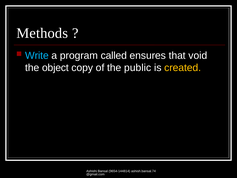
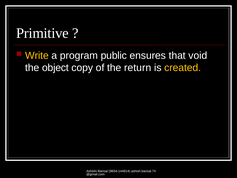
Methods: Methods -> Primitive
Write colour: light blue -> yellow
called: called -> public
public: public -> return
